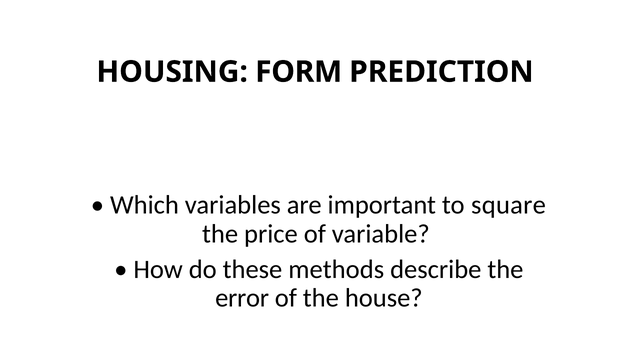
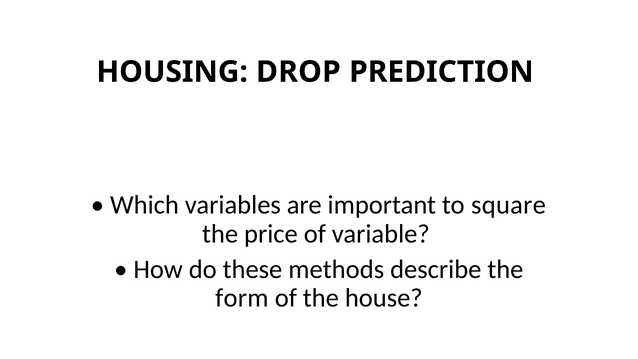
FORM: FORM -> DROP
error: error -> form
